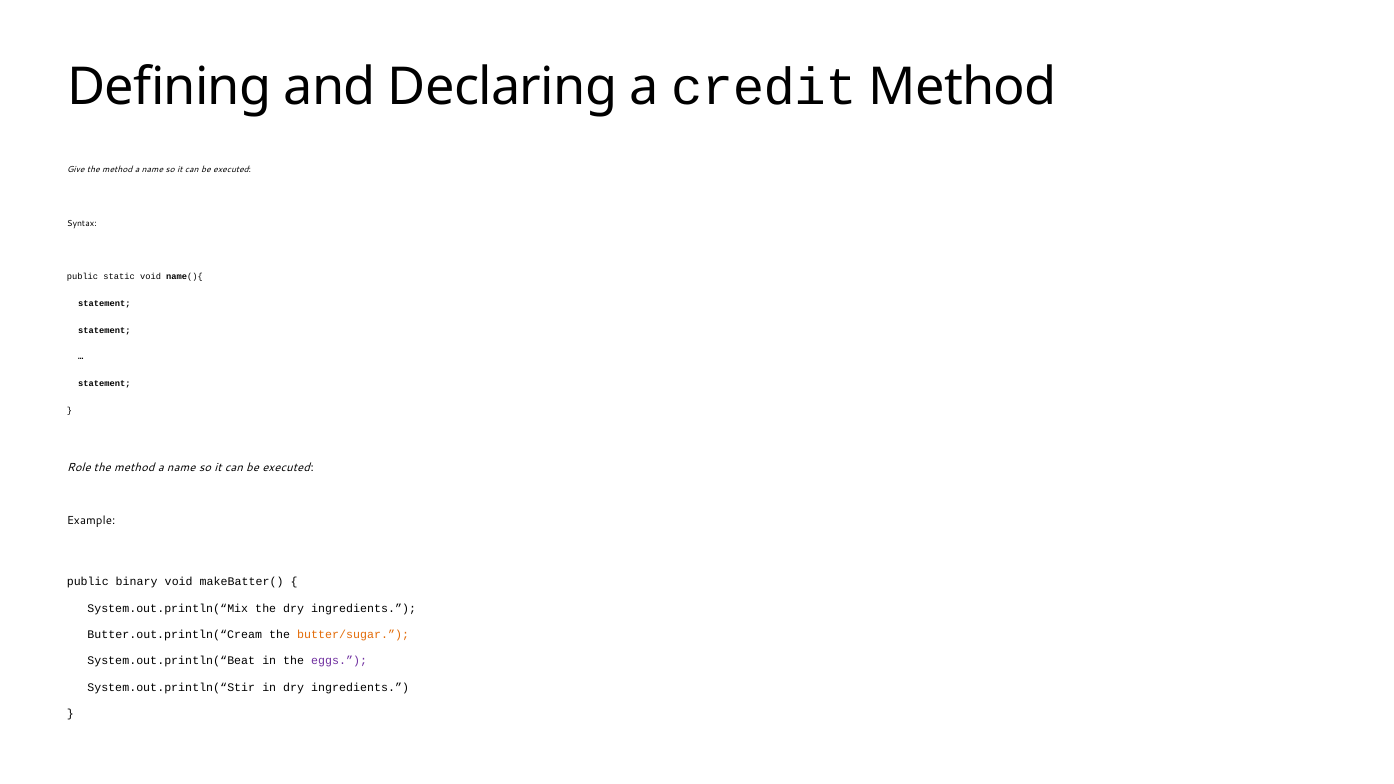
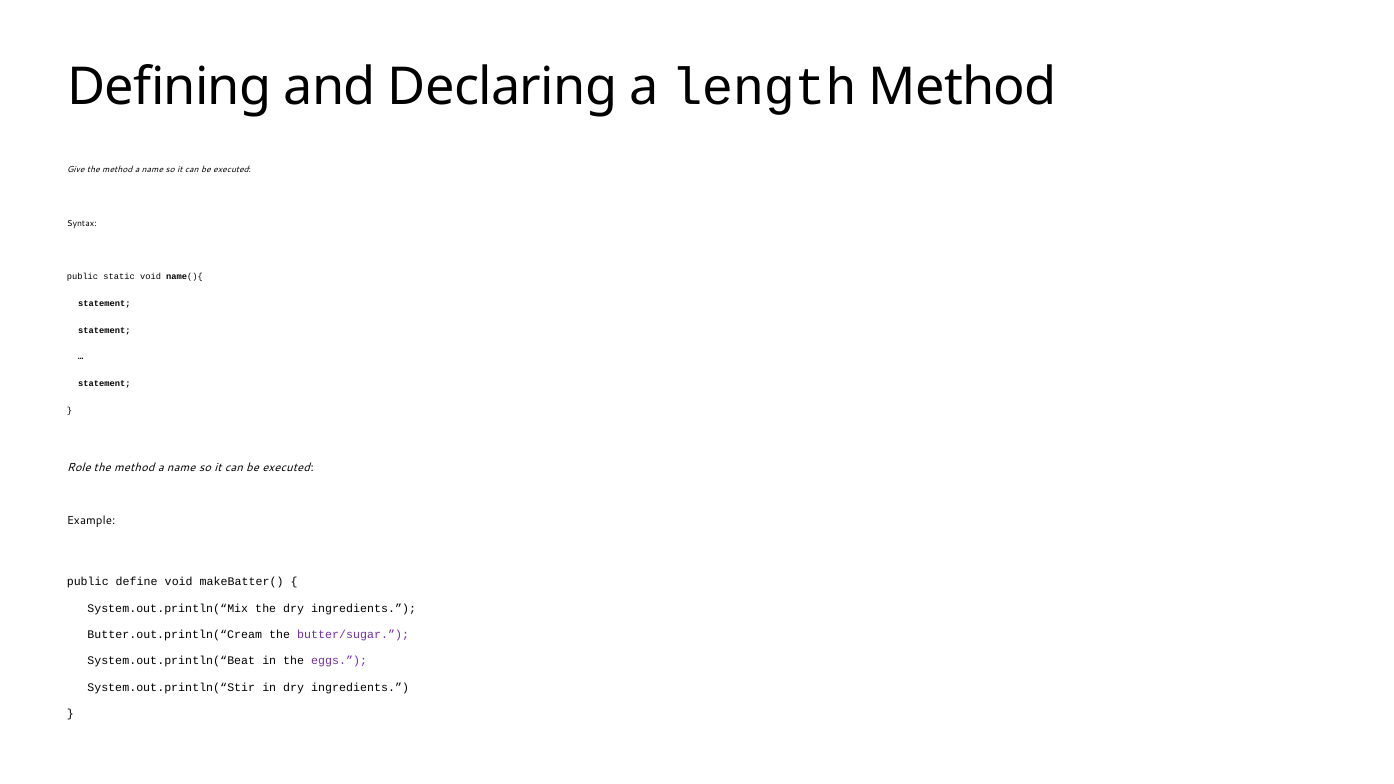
credit: credit -> length
binary: binary -> define
butter/sugar colour: orange -> purple
